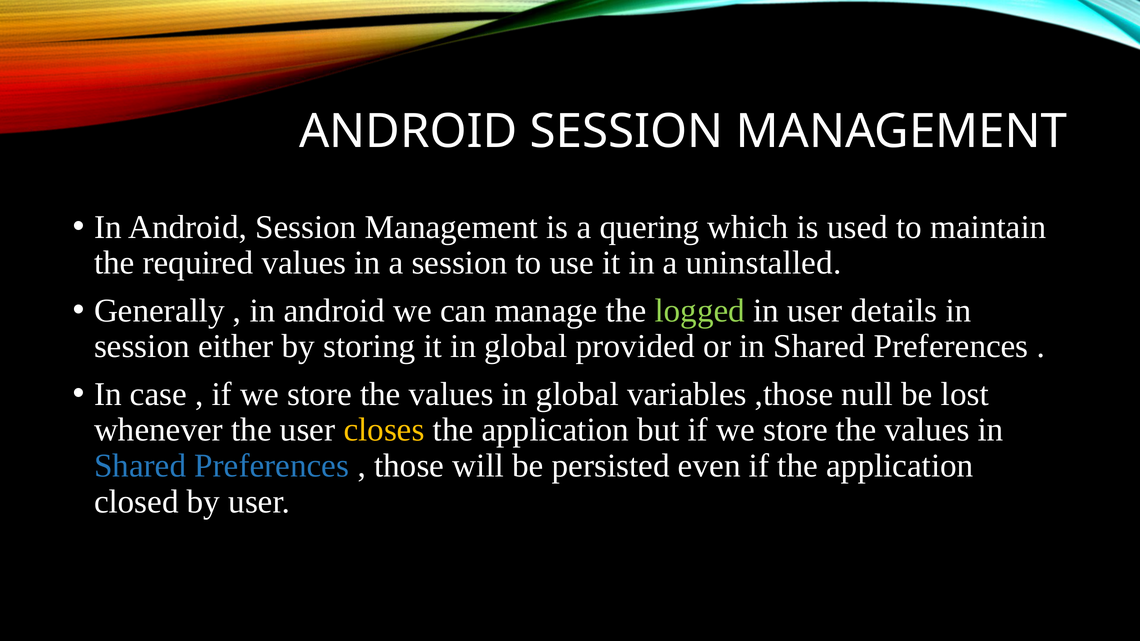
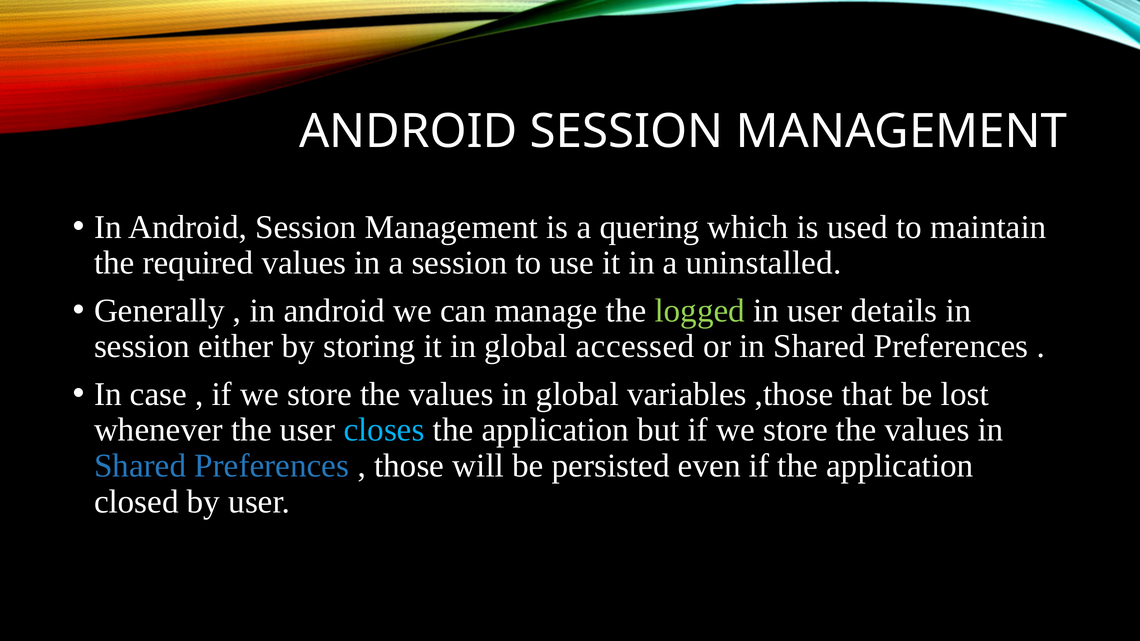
provided: provided -> accessed
null: null -> that
closes colour: yellow -> light blue
